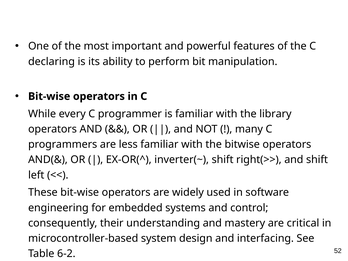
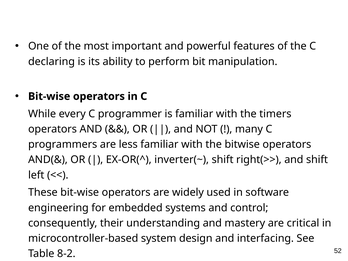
library: library -> timers
6-2: 6-2 -> 8-2
